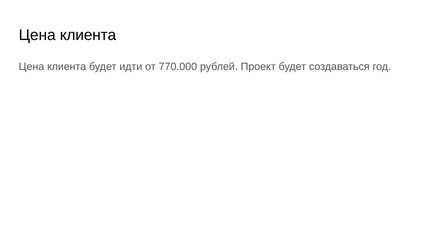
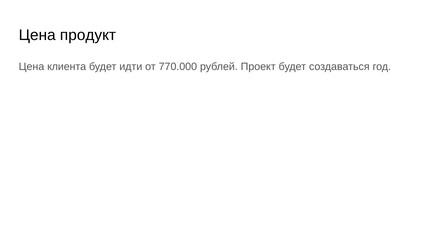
клиента at (88, 35): клиента -> продукт
